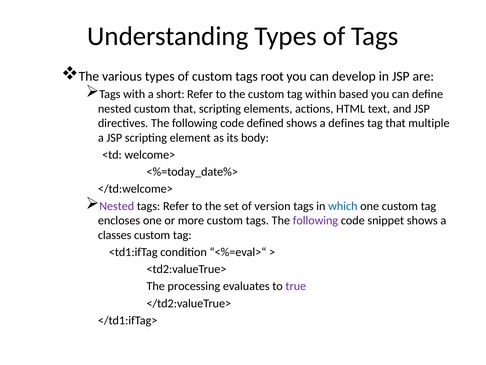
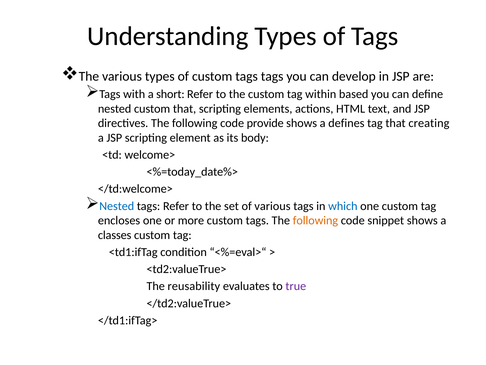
tags root: root -> tags
defined: defined -> provide
multiple: multiple -> creating
Nested at (117, 206) colour: purple -> blue
of version: version -> various
following at (315, 220) colour: purple -> orange
processing: processing -> reusability
